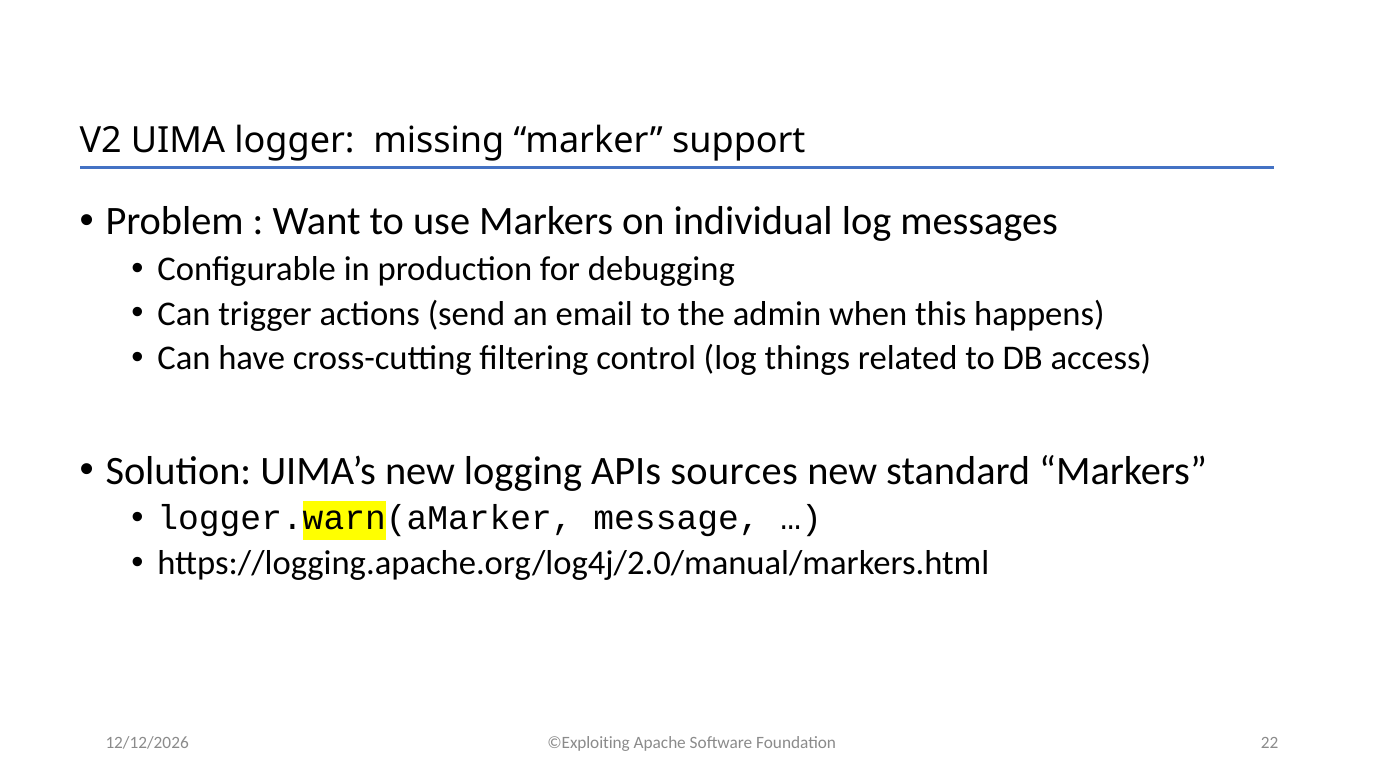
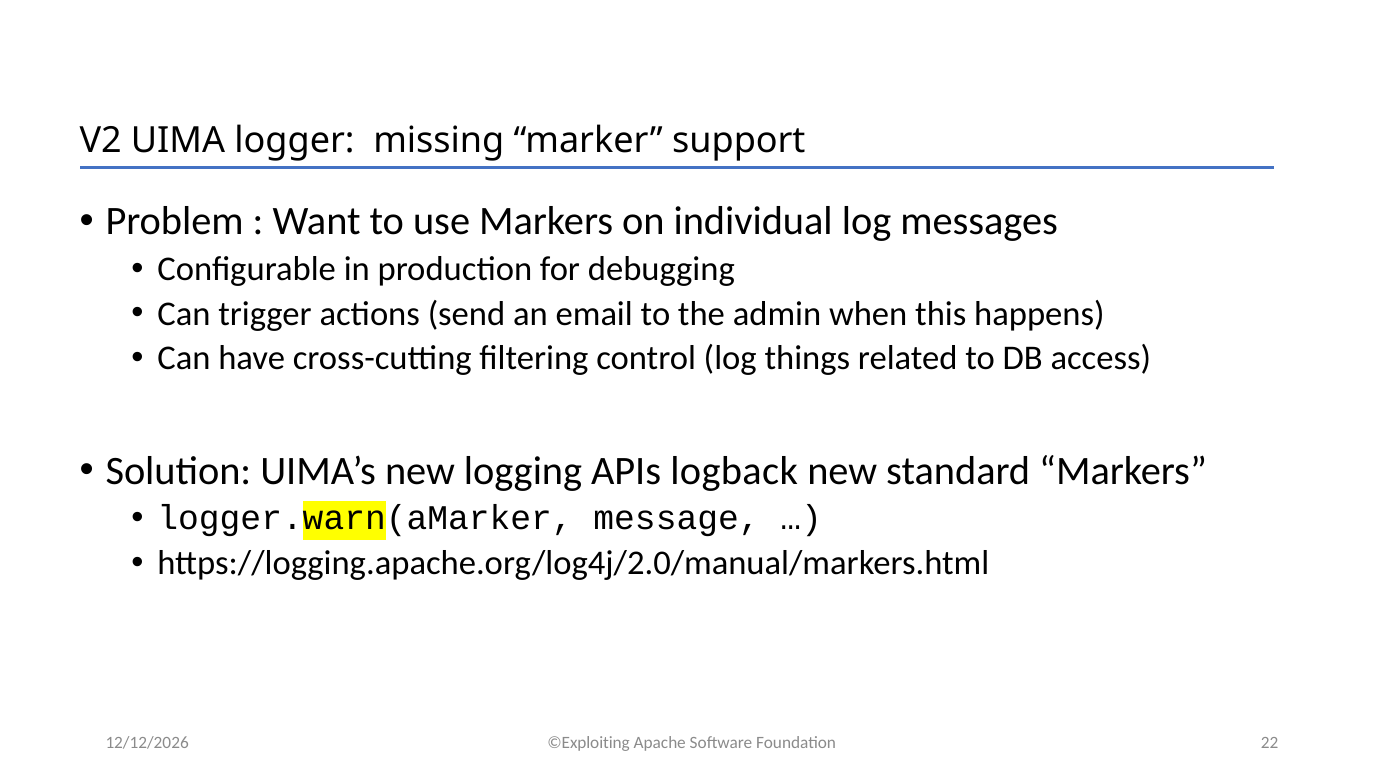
sources: sources -> logback
